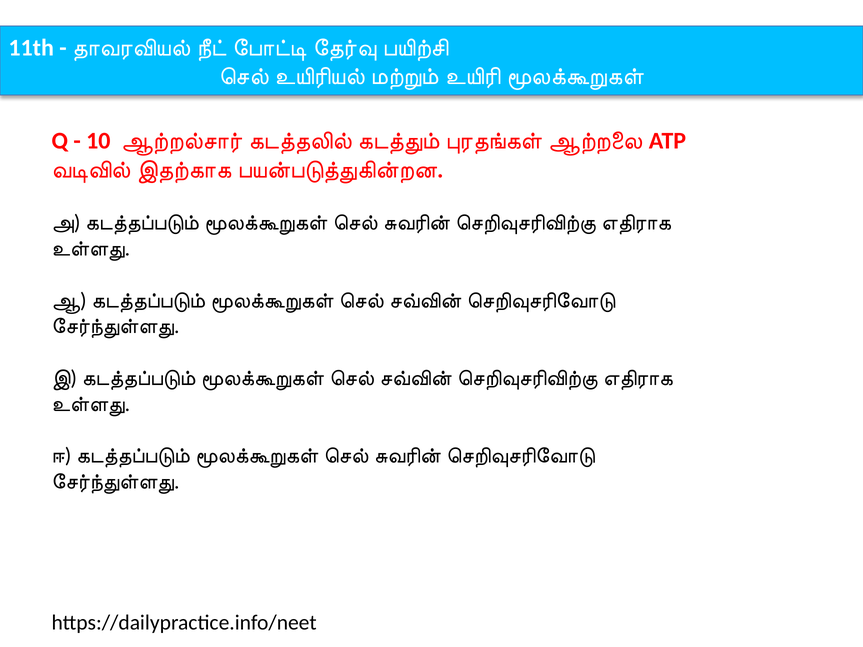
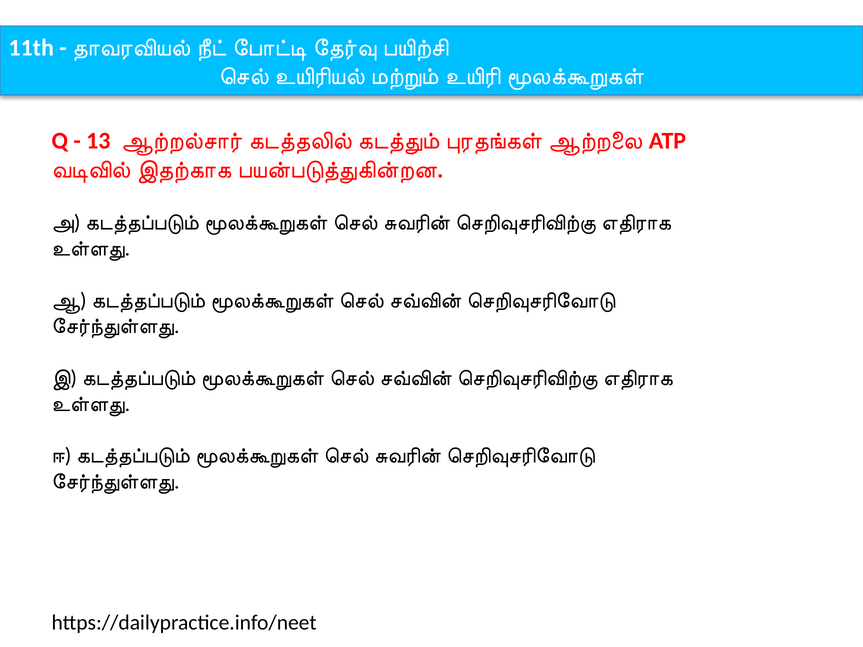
10: 10 -> 13
